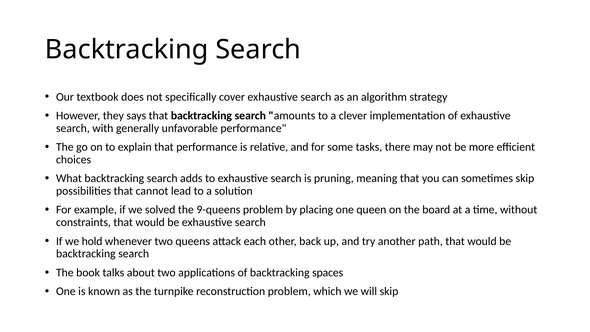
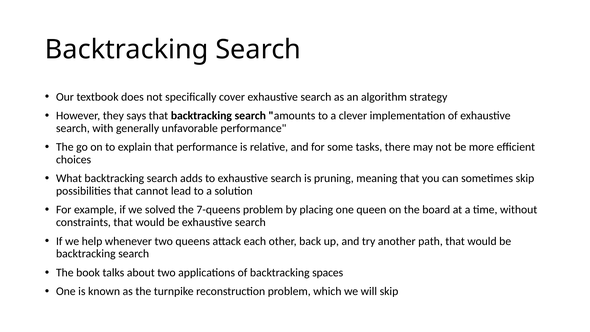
9-queens: 9-queens -> 7-queens
hold: hold -> help
